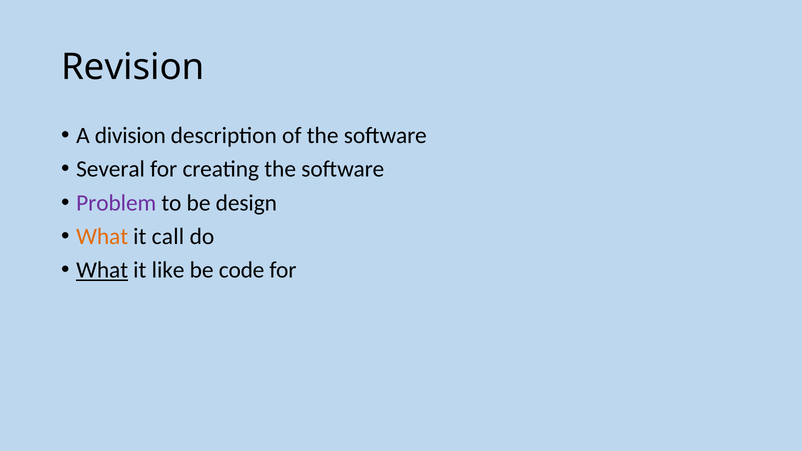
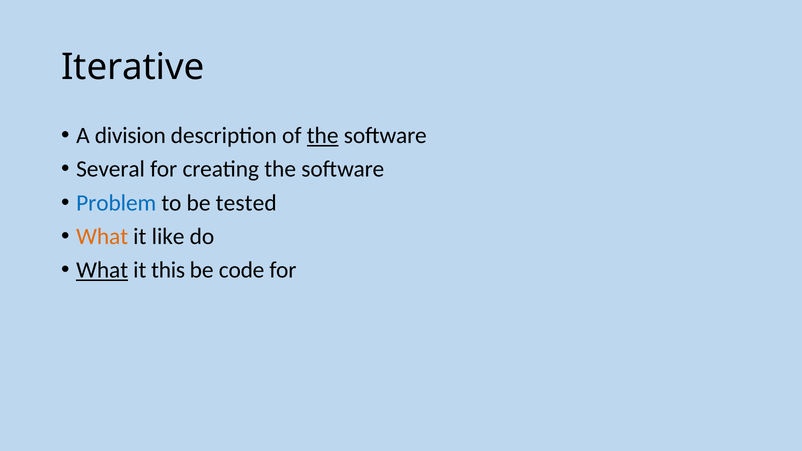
Revision: Revision -> Iterative
the at (323, 136) underline: none -> present
Problem colour: purple -> blue
design: design -> tested
call: call -> like
like: like -> this
